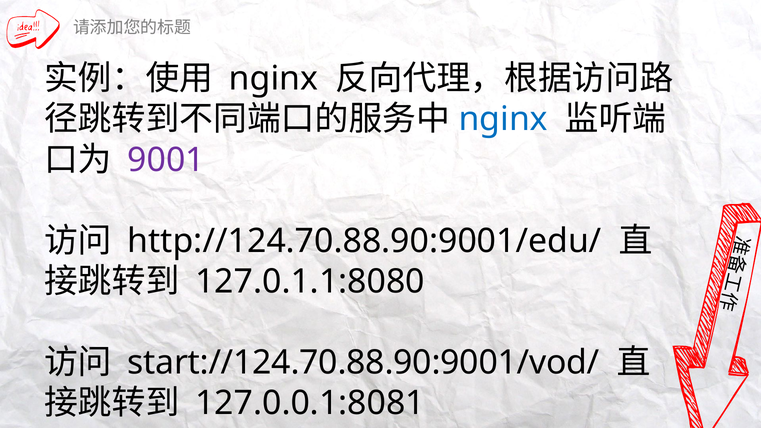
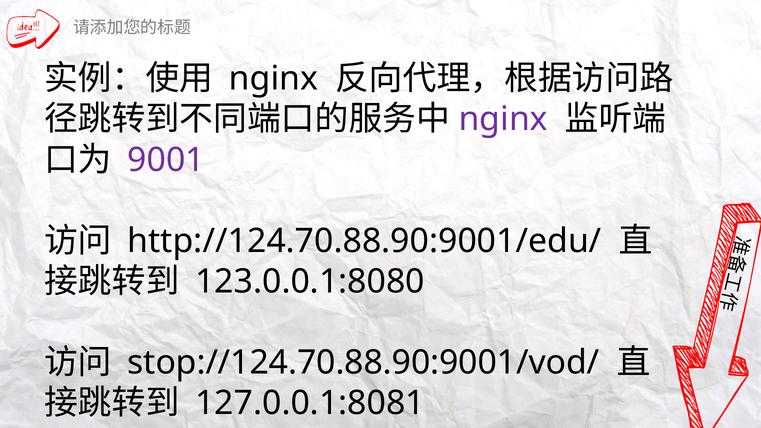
nginx at (503, 119) colour: blue -> purple
127.0.1.1:8080: 127.0.1.1:8080 -> 123.0.0.1:8080
start://124.70.88.90:9001/vod/: start://124.70.88.90:9001/vod/ -> stop://124.70.88.90:9001/vod/
